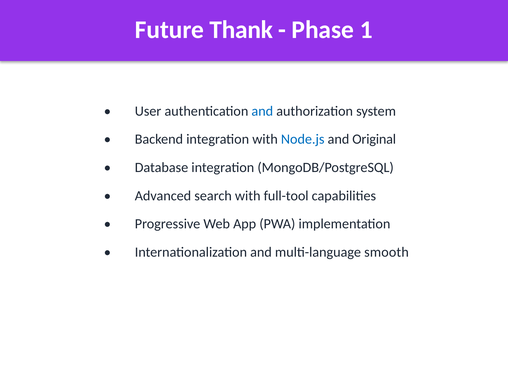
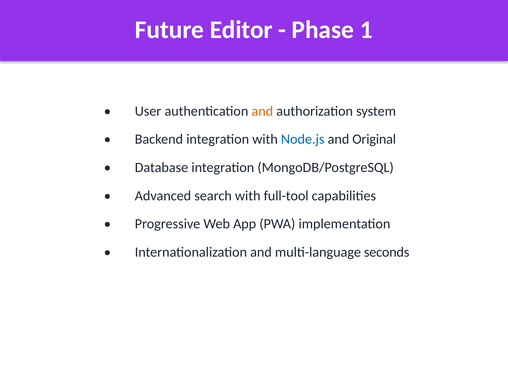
Thank: Thank -> Editor
and at (262, 111) colour: blue -> orange
smooth: smooth -> seconds
